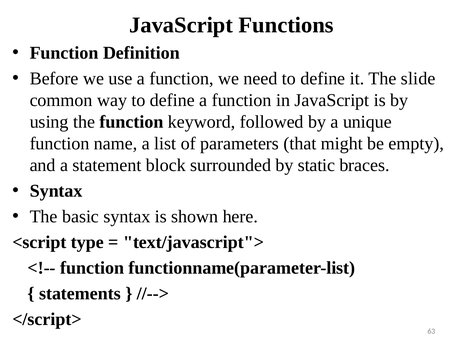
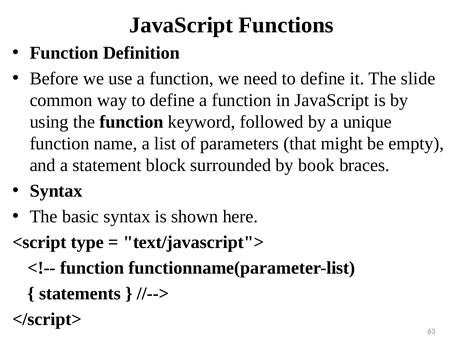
static: static -> book
